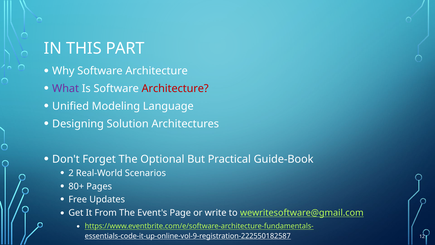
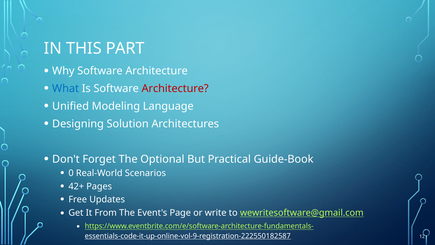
What colour: purple -> blue
2: 2 -> 0
80+: 80+ -> 42+
